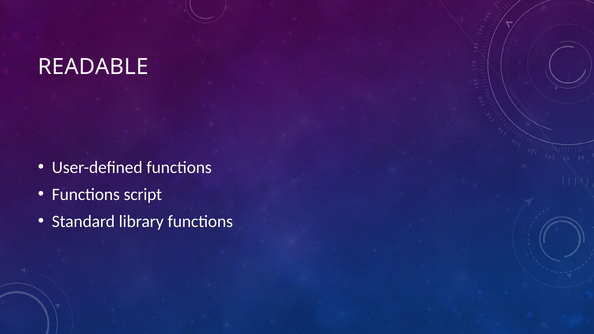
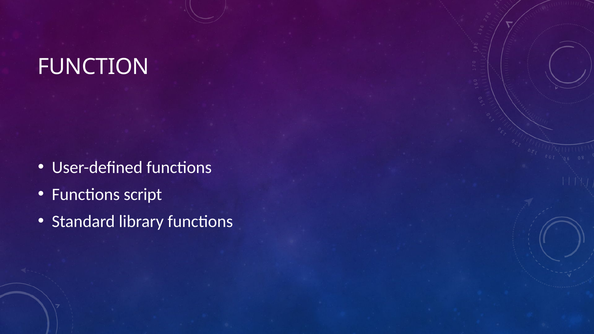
READABLE: READABLE -> FUNCTION
